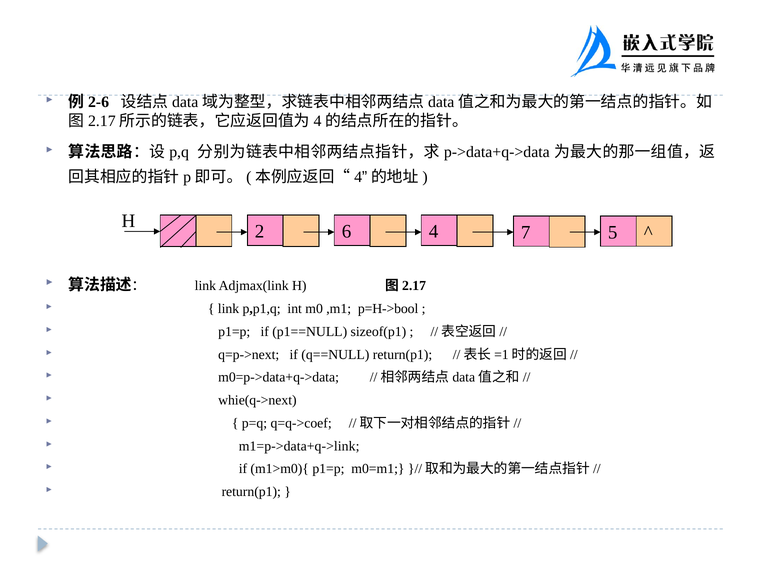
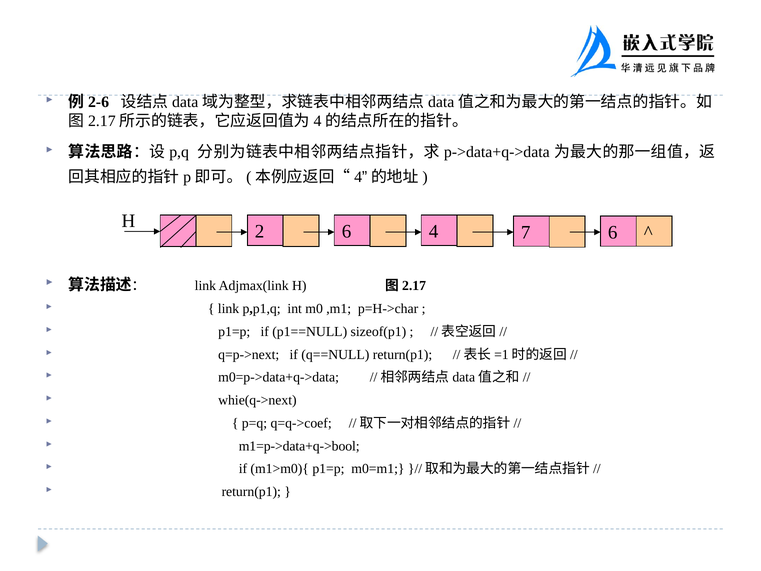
7 5: 5 -> 6
p=H->bool: p=H->bool -> p=H->char
m1=p->data+q->link: m1=p->data+q->link -> m1=p->data+q->bool
